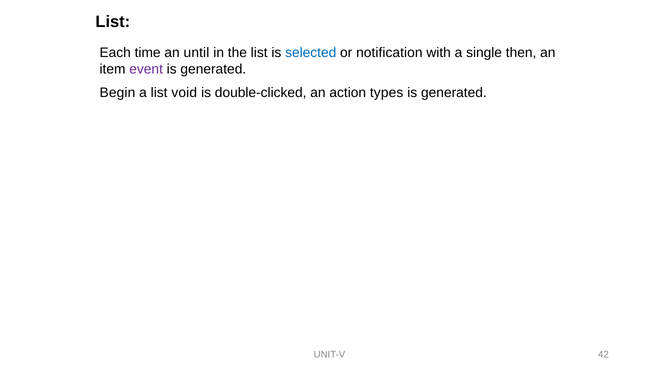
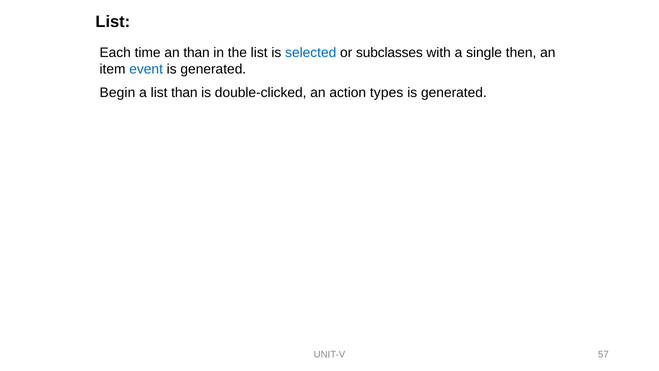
an until: until -> than
notification: notification -> subclasses
event colour: purple -> blue
list void: void -> than
42: 42 -> 57
